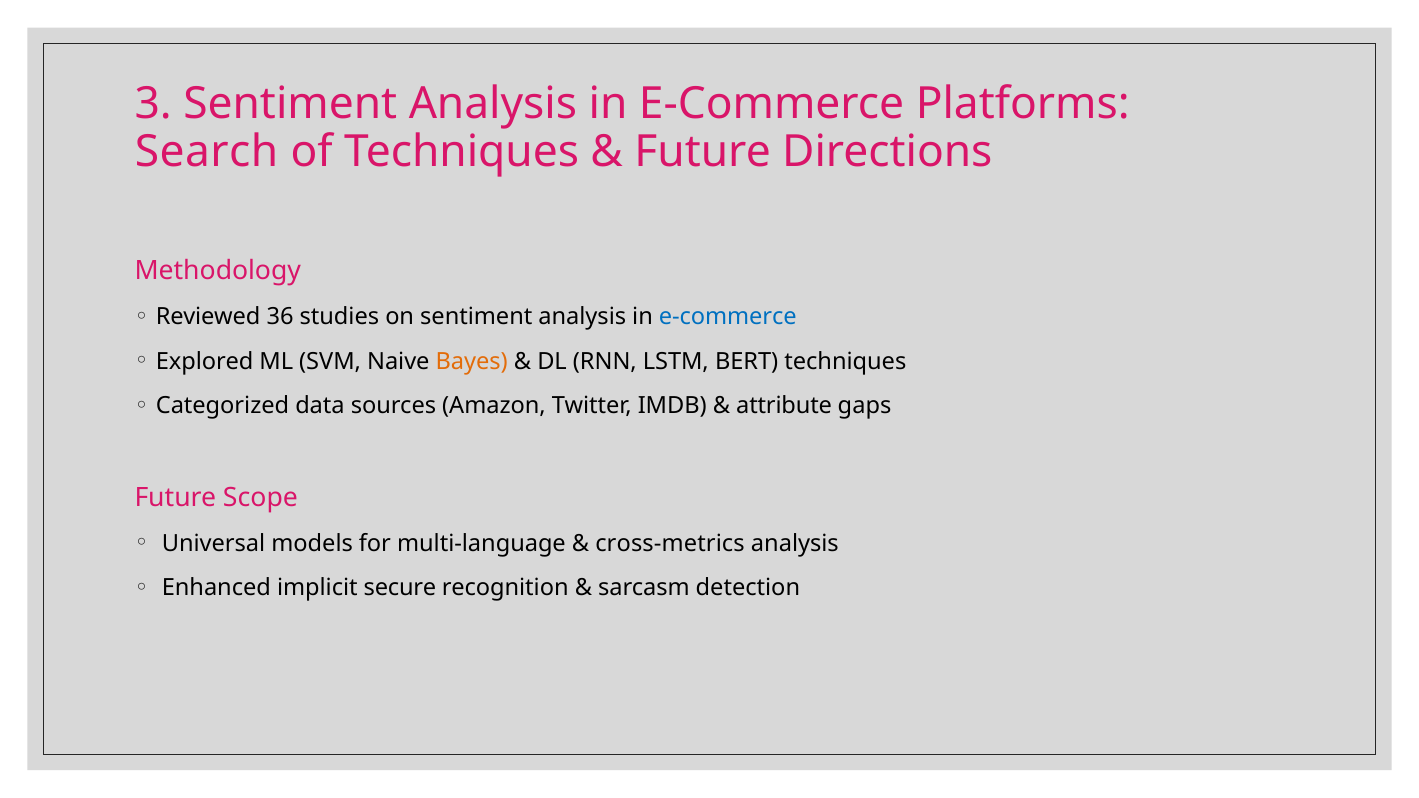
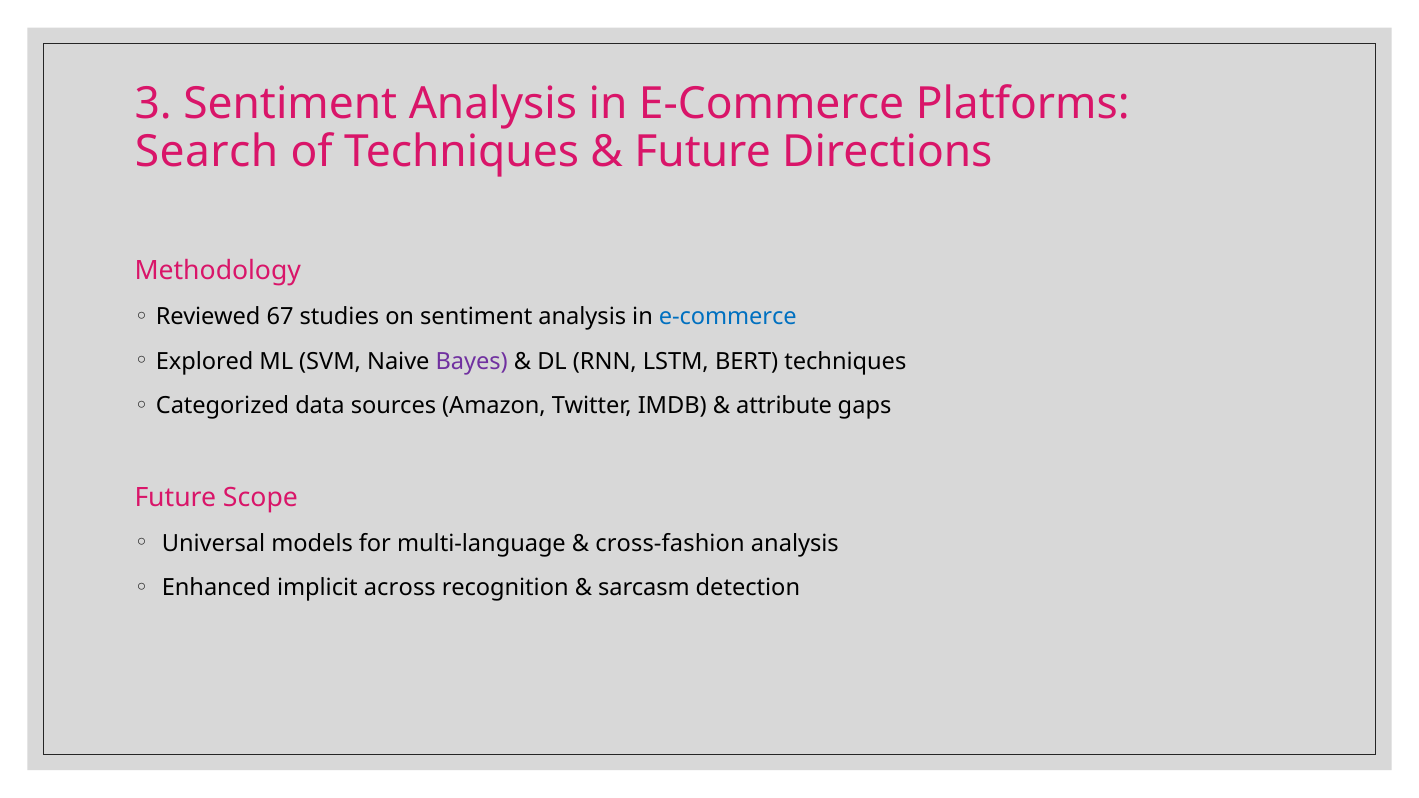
36: 36 -> 67
Bayes colour: orange -> purple
cross-metrics: cross-metrics -> cross-fashion
secure: secure -> across
